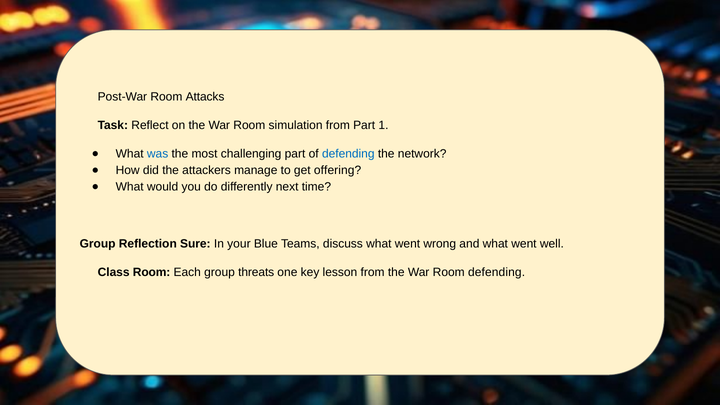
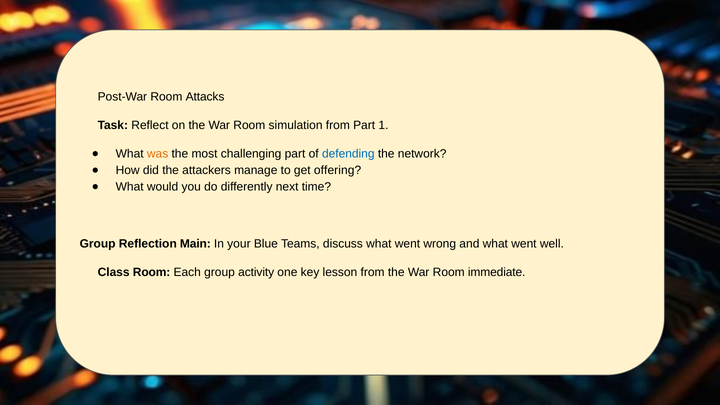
was colour: blue -> orange
Sure: Sure -> Main
threats: threats -> activity
Room defending: defending -> immediate
